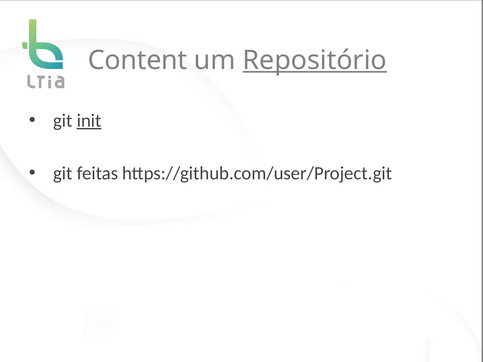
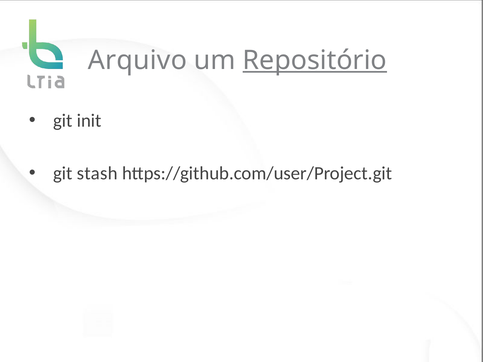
Content: Content -> Arquivo
init underline: present -> none
feitas: feitas -> stash
